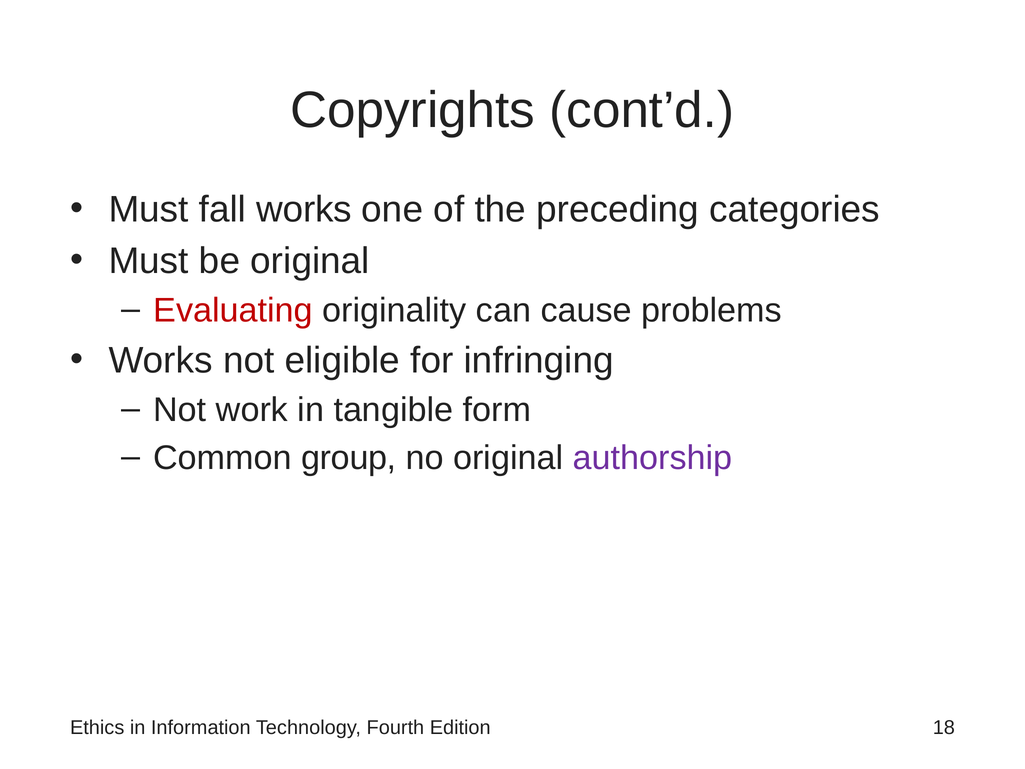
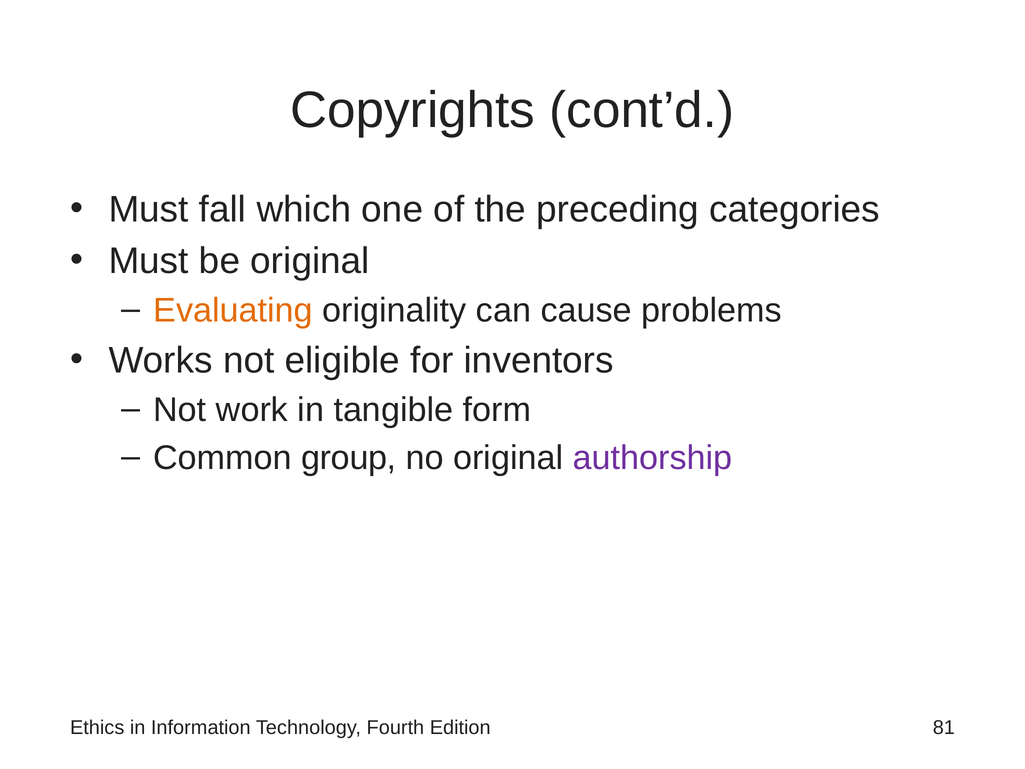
fall works: works -> which
Evaluating colour: red -> orange
infringing: infringing -> inventors
18: 18 -> 81
